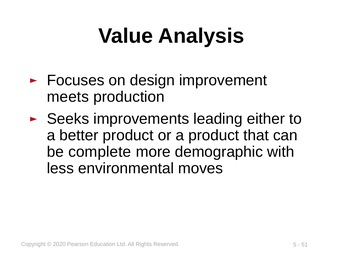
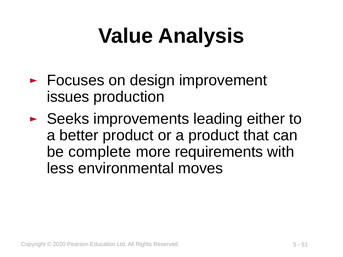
meets: meets -> issues
demographic: demographic -> requirements
